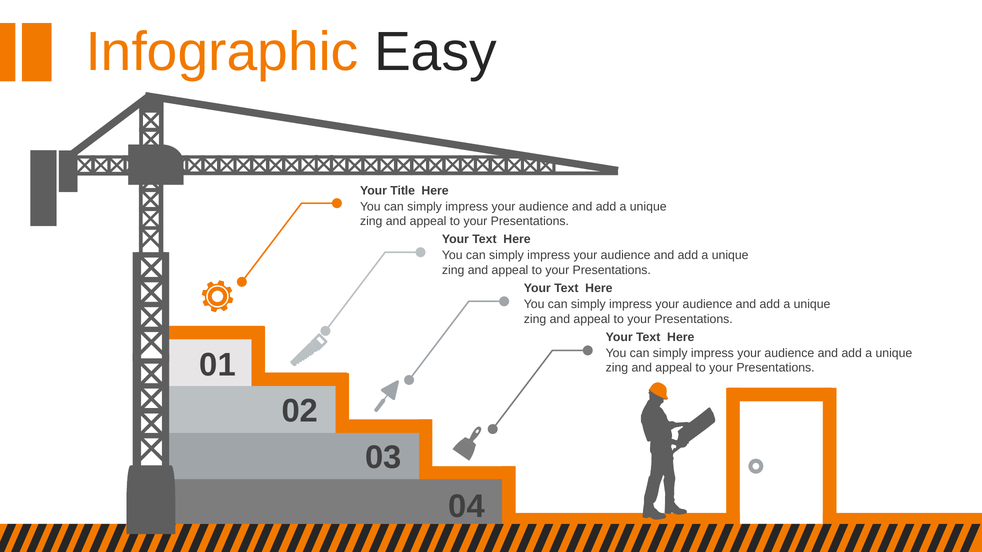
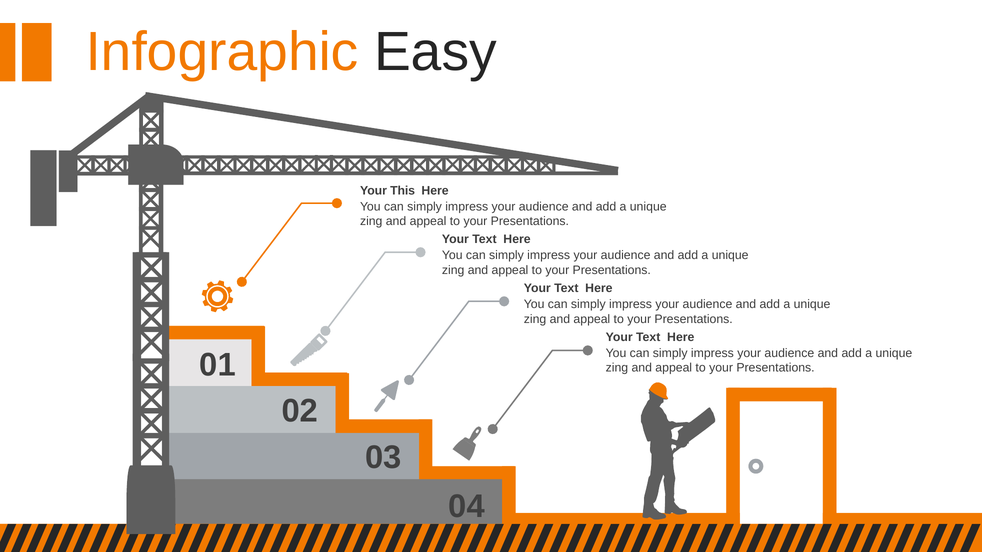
Title: Title -> This
